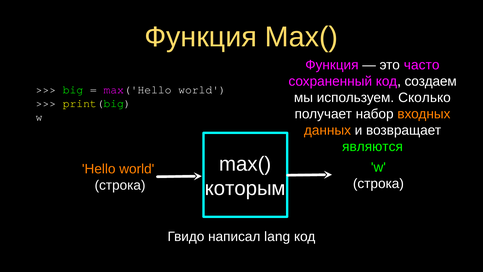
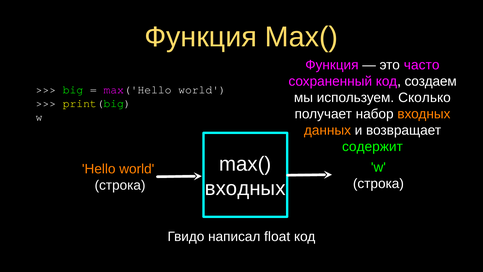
являются: являются -> содержит
которым at (245, 188): которым -> входных
lang: lang -> float
